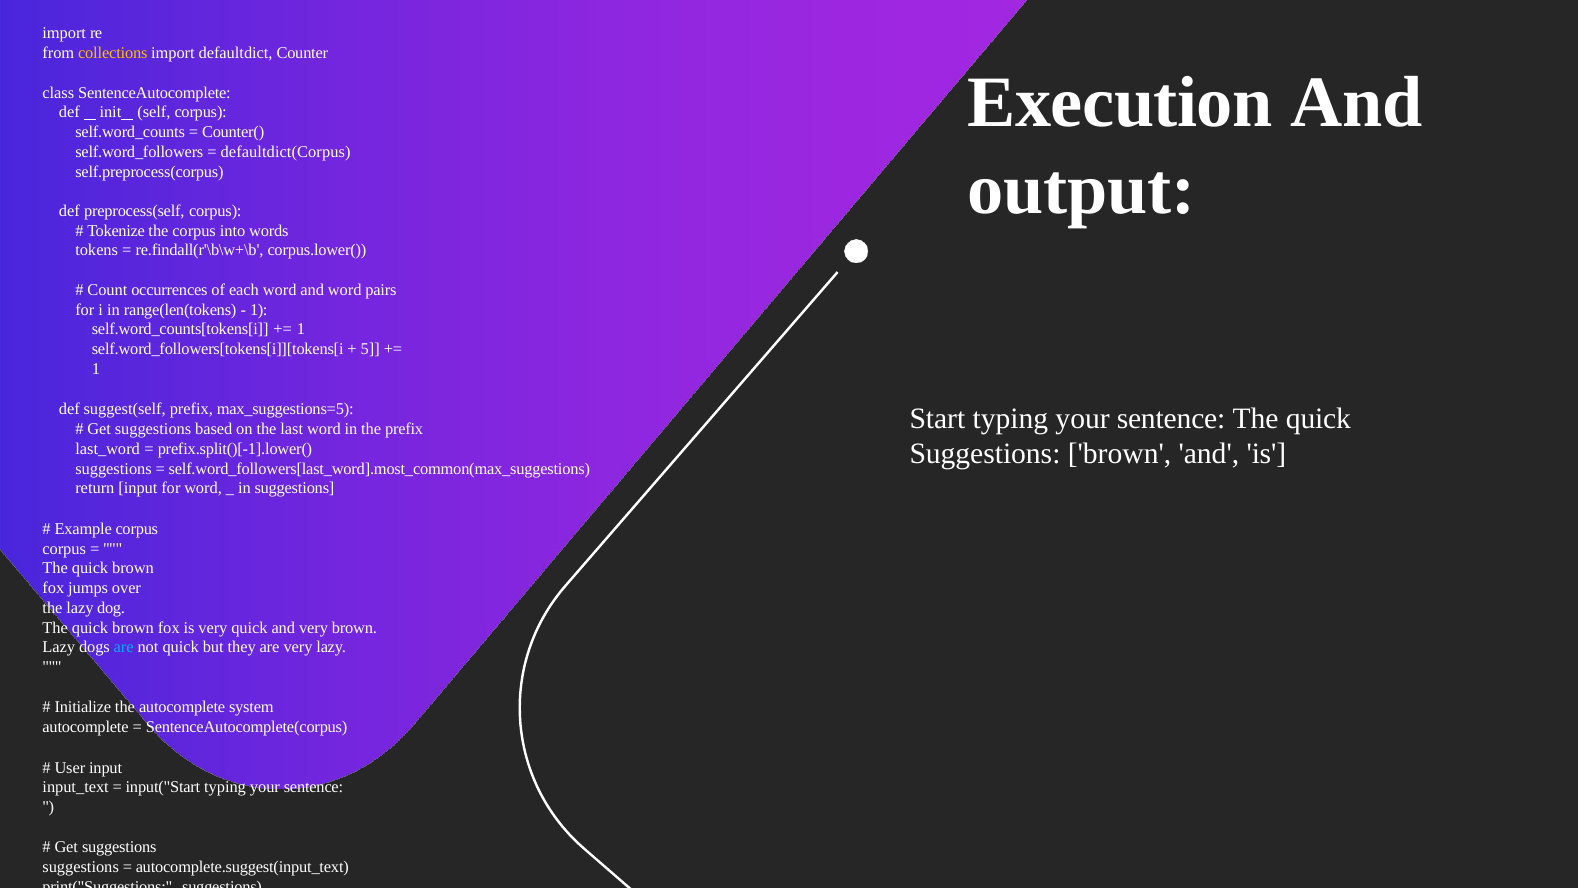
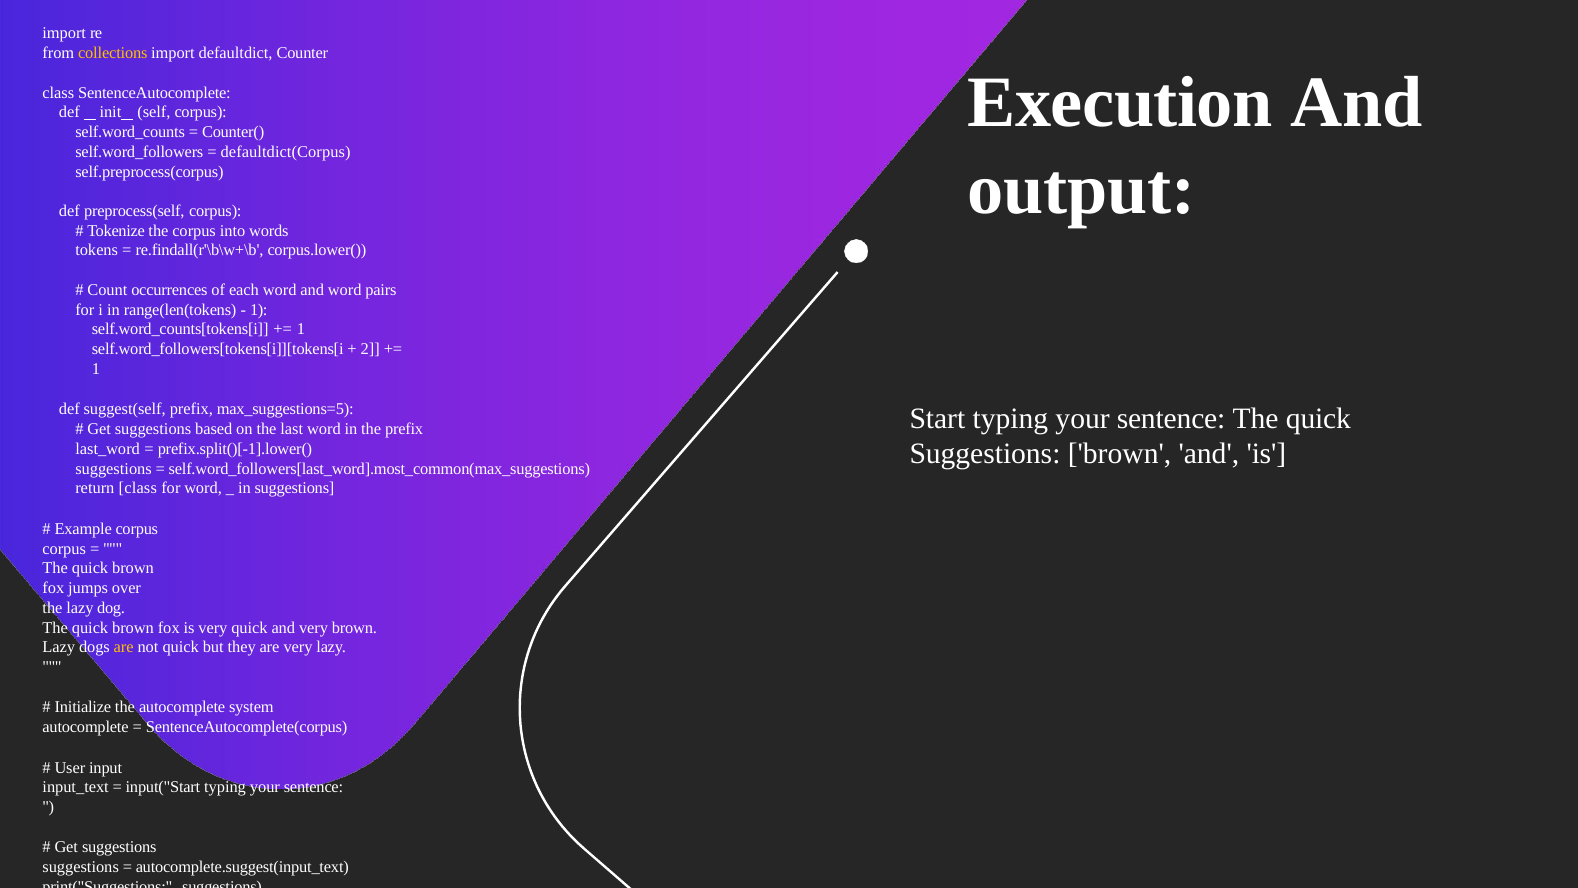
5: 5 -> 2
return input: input -> class
are at (124, 647) colour: light blue -> yellow
